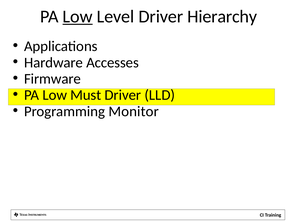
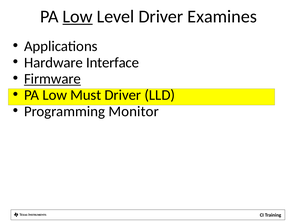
Hierarchy: Hierarchy -> Examines
Accesses: Accesses -> Interface
Firmware underline: none -> present
